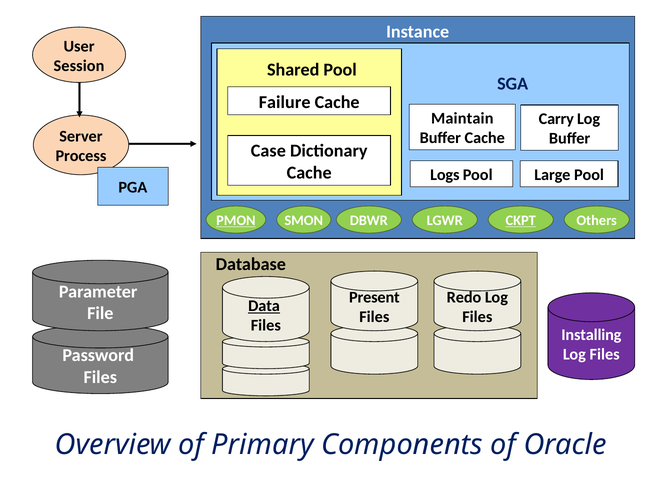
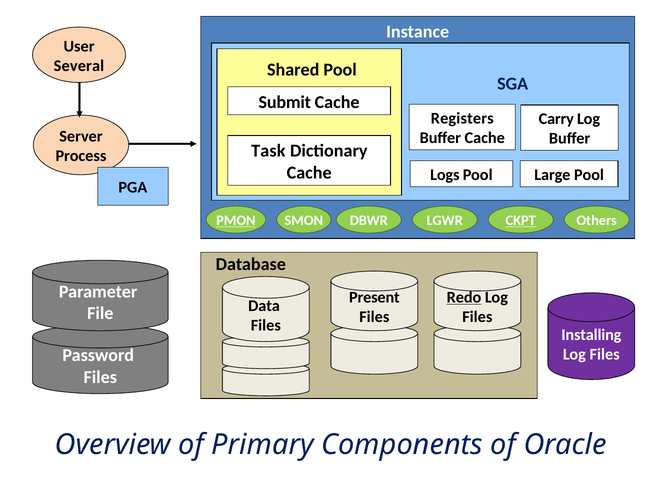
Session: Session -> Several
Failure: Failure -> Submit
Maintain: Maintain -> Registers
Case: Case -> Task
Redo underline: none -> present
Data underline: present -> none
